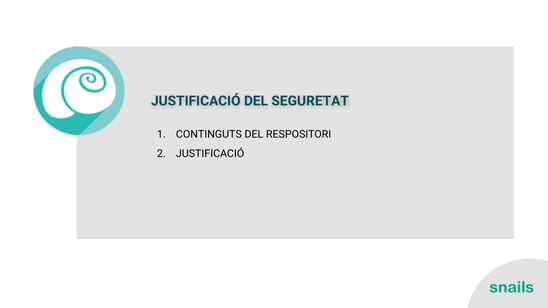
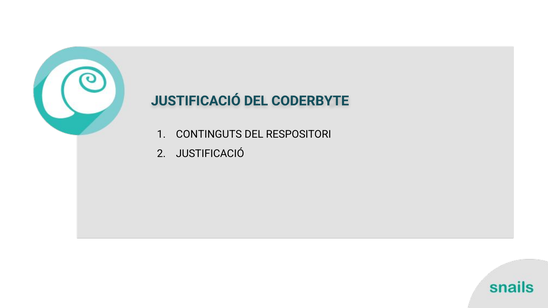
SEGURETAT: SEGURETAT -> CODERBYTE
